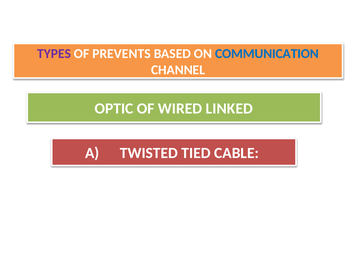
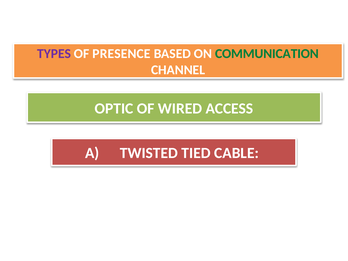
PREVENTS: PREVENTS -> PRESENCE
COMMUNICATION colour: blue -> green
LINKED: LINKED -> ACCESS
